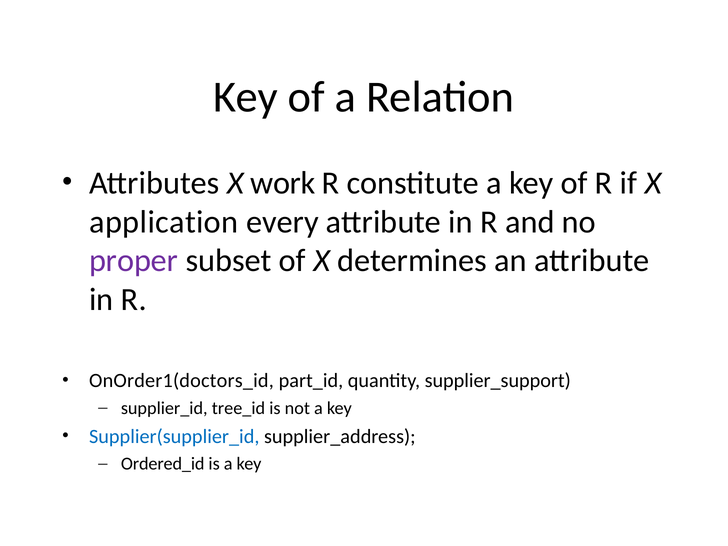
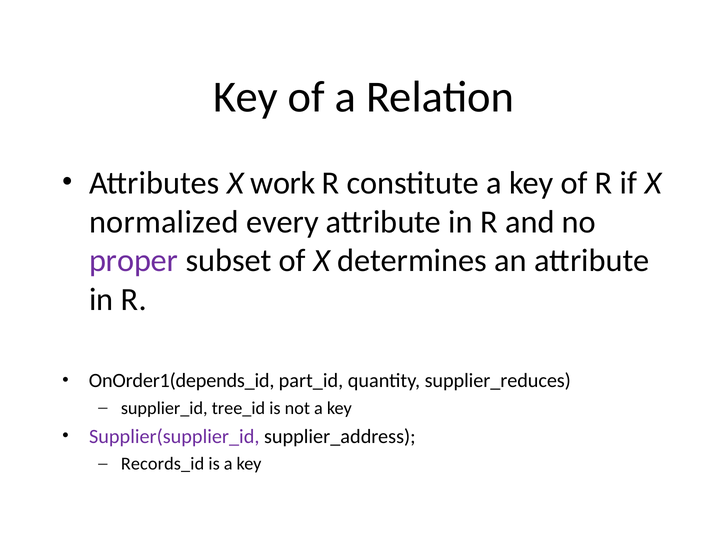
application: application -> normalized
OnOrder1(doctors_id: OnOrder1(doctors_id -> OnOrder1(depends_id
supplier_support: supplier_support -> supplier_reduces
Supplier(supplier_id colour: blue -> purple
Ordered_id: Ordered_id -> Records_id
